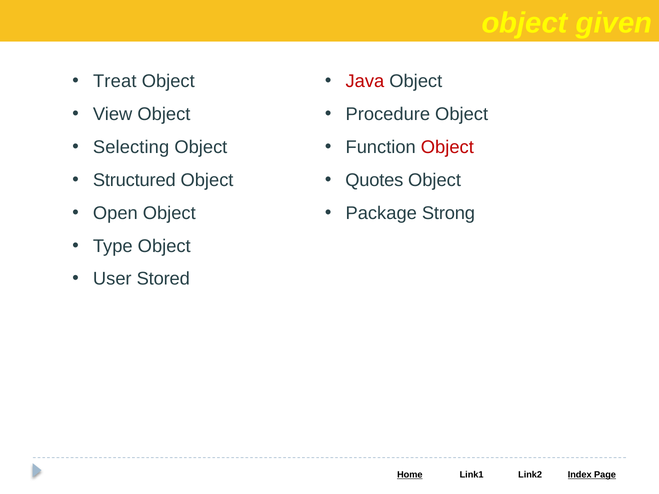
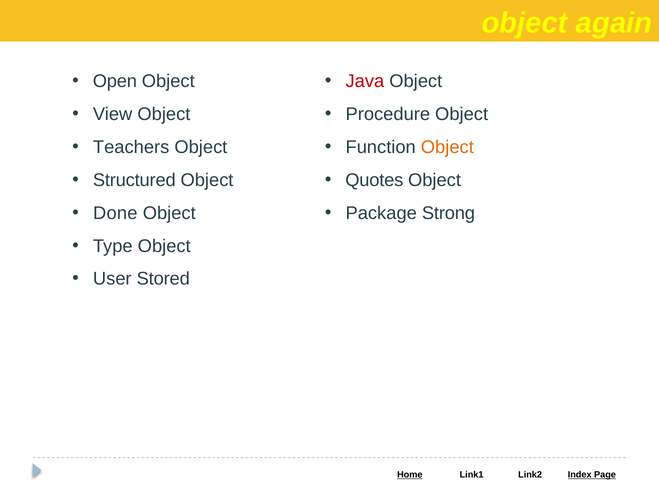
given: given -> again
Treat: Treat -> Open
Selecting: Selecting -> Teachers
Object at (447, 147) colour: red -> orange
Open: Open -> Done
